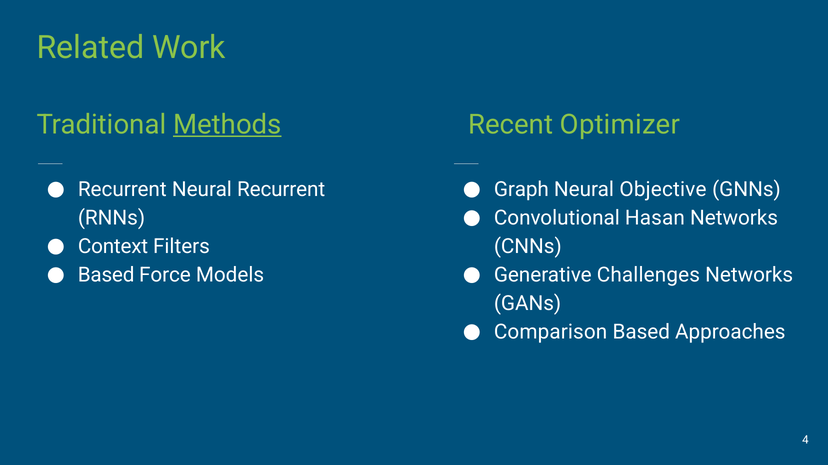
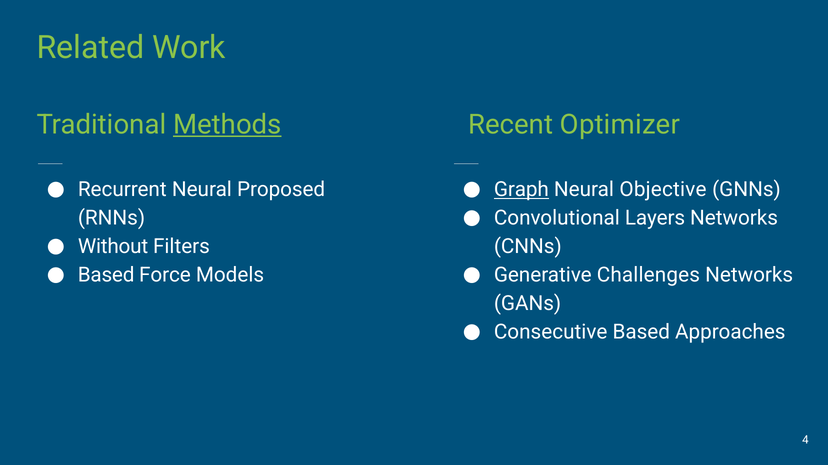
Neural Recurrent: Recurrent -> Proposed
Graph underline: none -> present
Hasan: Hasan -> Layers
Context: Context -> Without
Comparison: Comparison -> Consecutive
